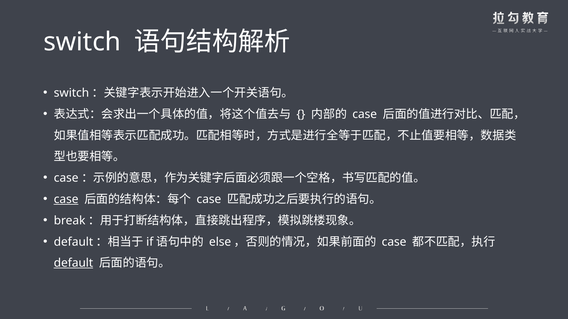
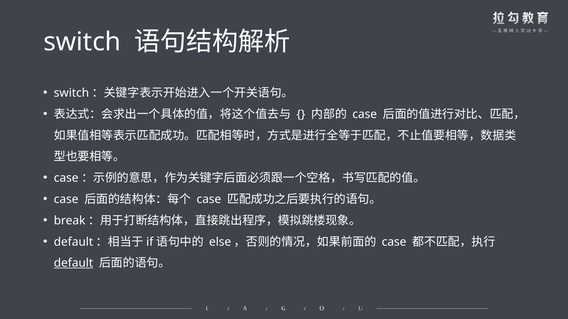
case at (66, 200) underline: present -> none
